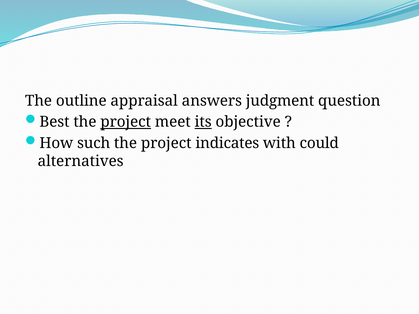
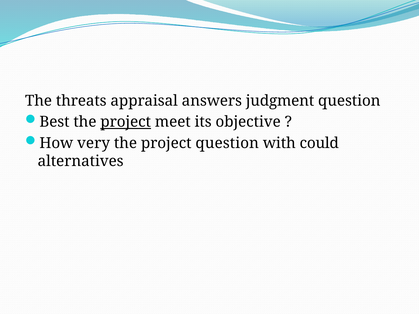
outline: outline -> threats
its underline: present -> none
such: such -> very
project indicates: indicates -> question
